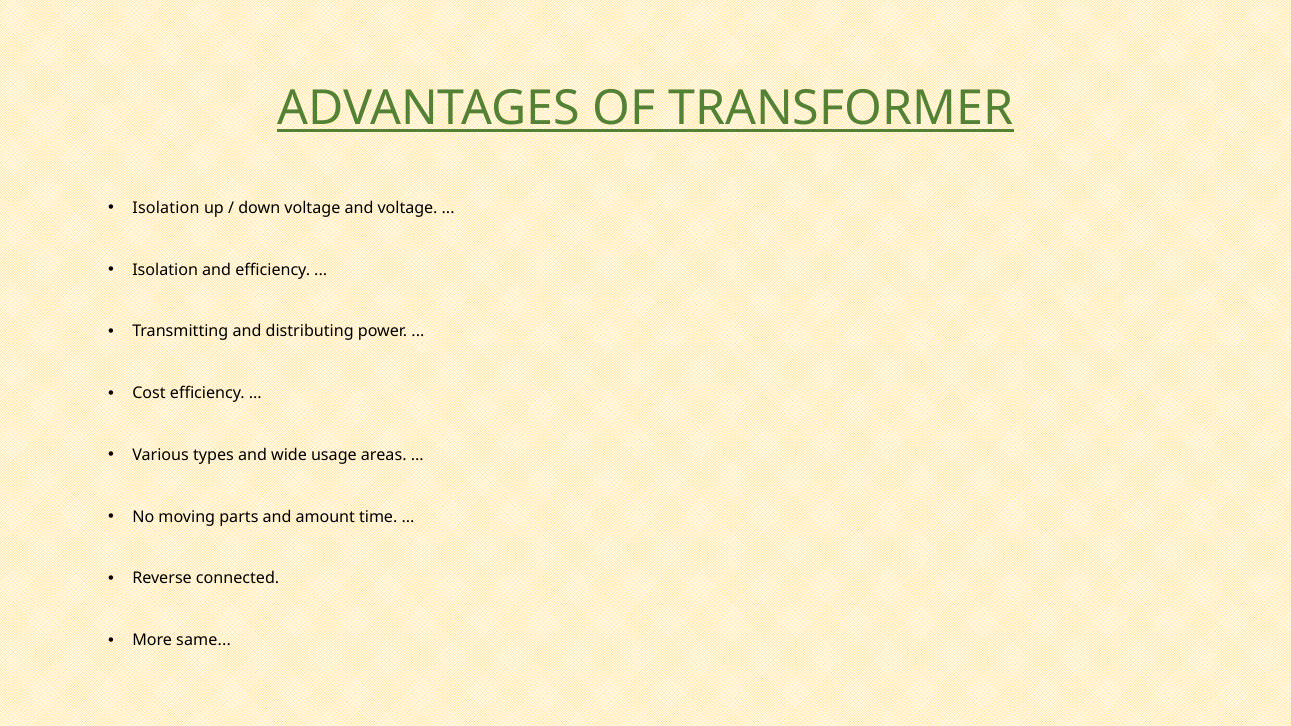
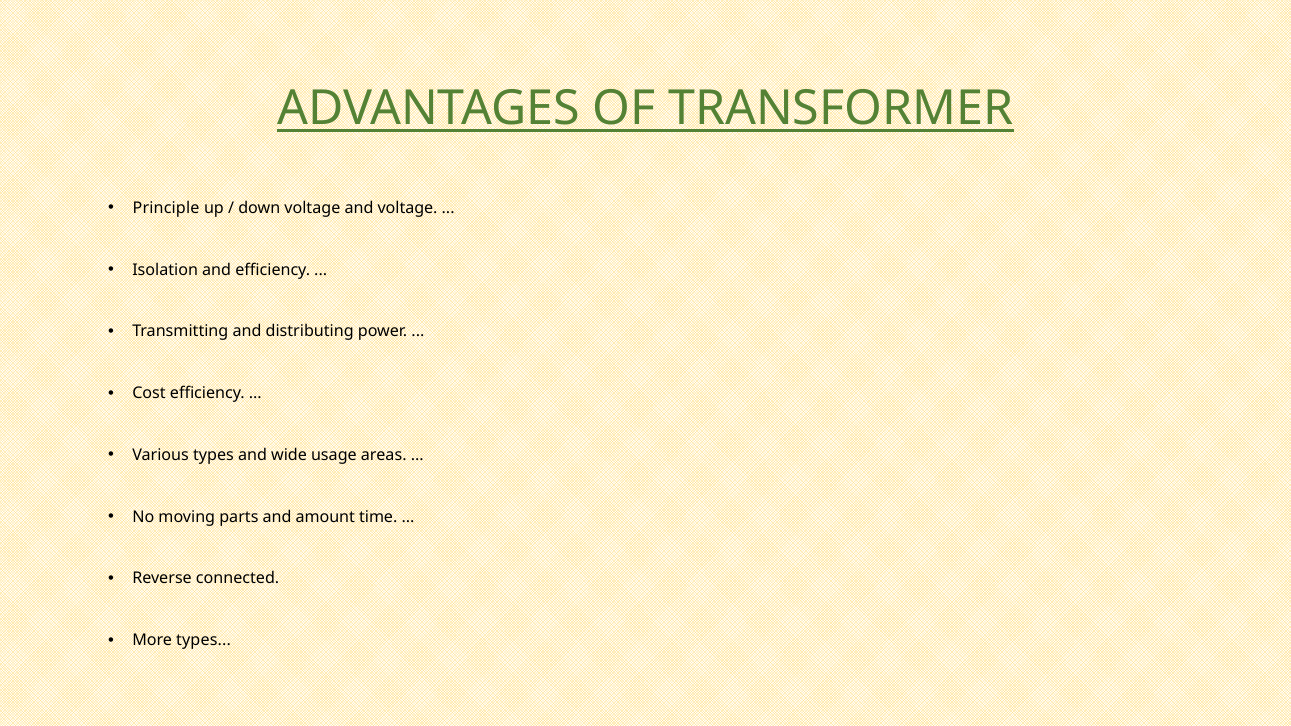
Isolation at (166, 208): Isolation -> Principle
More same: same -> types
